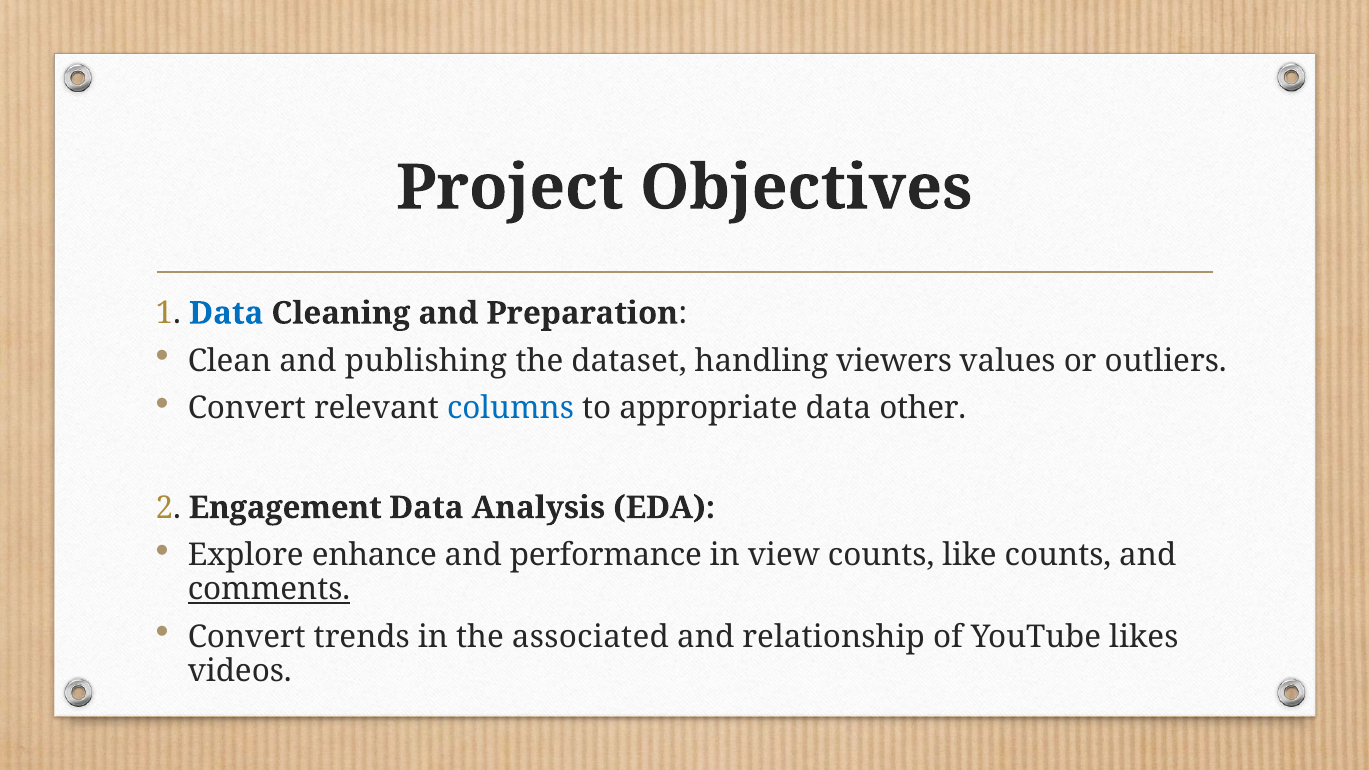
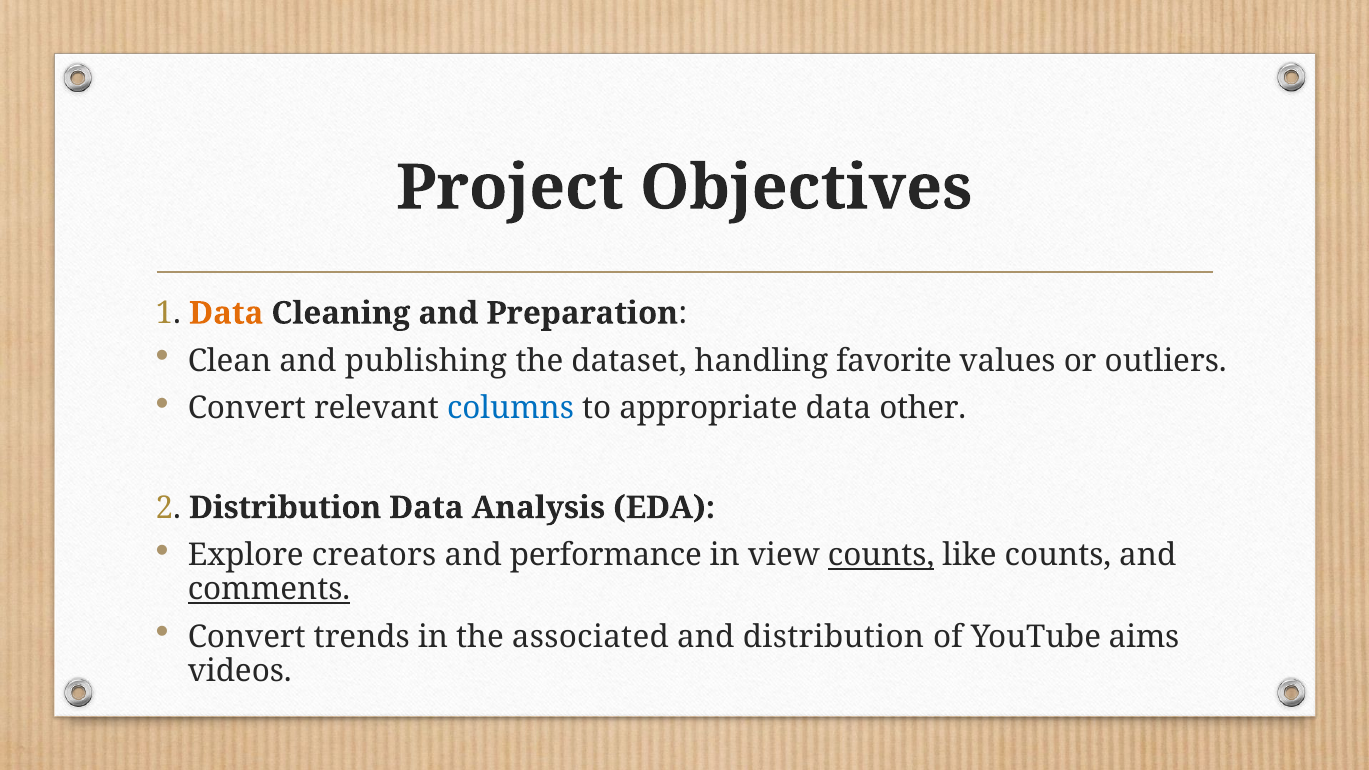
Data at (226, 313) colour: blue -> orange
viewers: viewers -> favorite
2 Engagement: Engagement -> Distribution
enhance: enhance -> creators
counts at (881, 556) underline: none -> present
and relationship: relationship -> distribution
likes: likes -> aims
